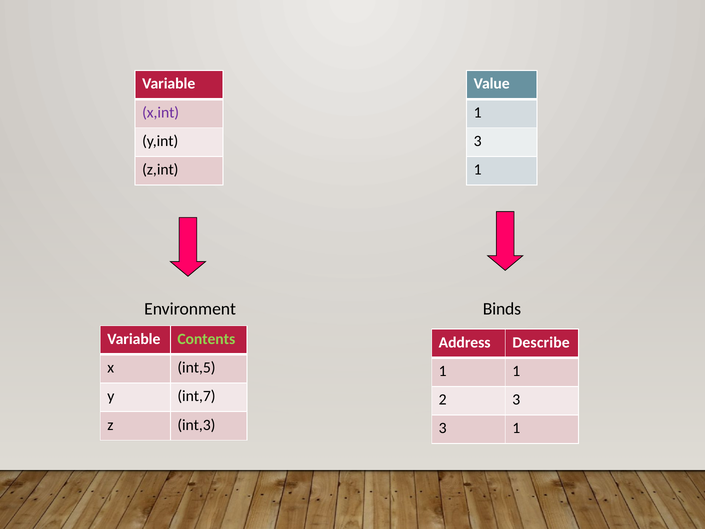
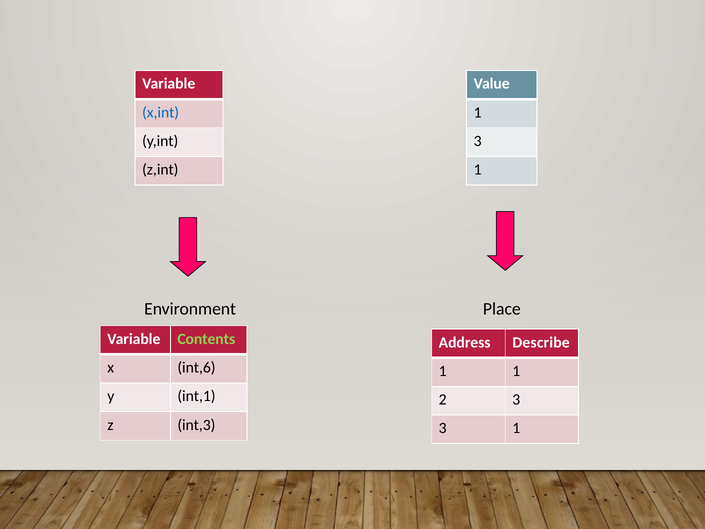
x,int colour: purple -> blue
Binds: Binds -> Place
int,5: int,5 -> int,6
int,7: int,7 -> int,1
